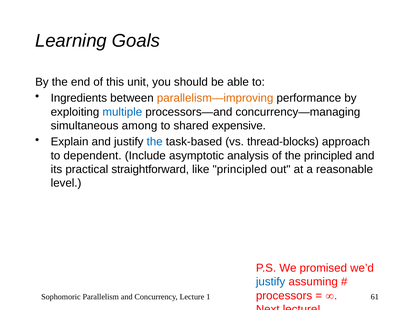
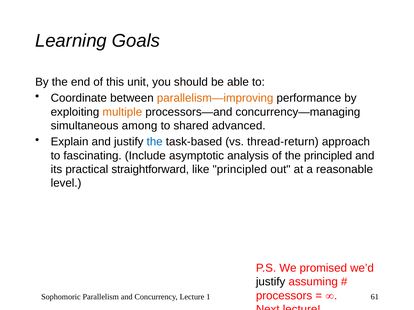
Ingredients: Ingredients -> Coordinate
multiple colour: blue -> orange
expensive: expensive -> advanced
thread-blocks: thread-blocks -> thread-return
dependent: dependent -> fascinating
justify at (271, 282) colour: blue -> black
